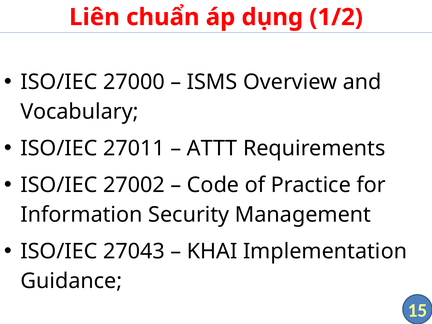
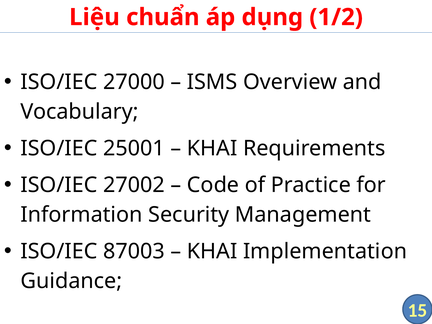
Liên: Liên -> Liệu
27011: 27011 -> 25001
ATTT at (212, 148): ATTT -> KHAI
27043: 27043 -> 87003
